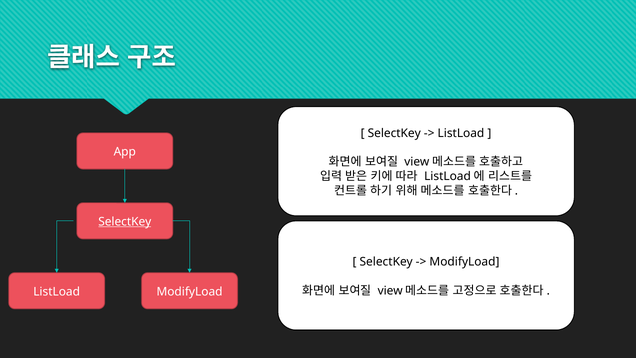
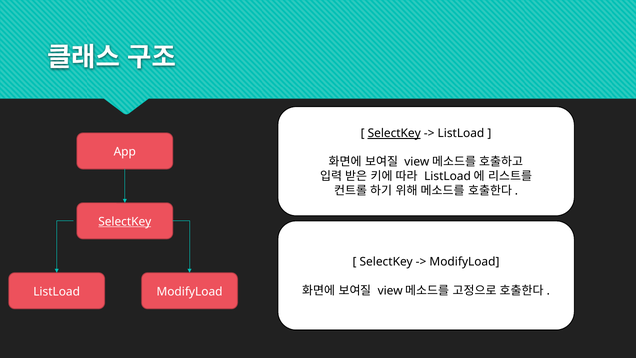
SelectKey at (394, 133) underline: none -> present
